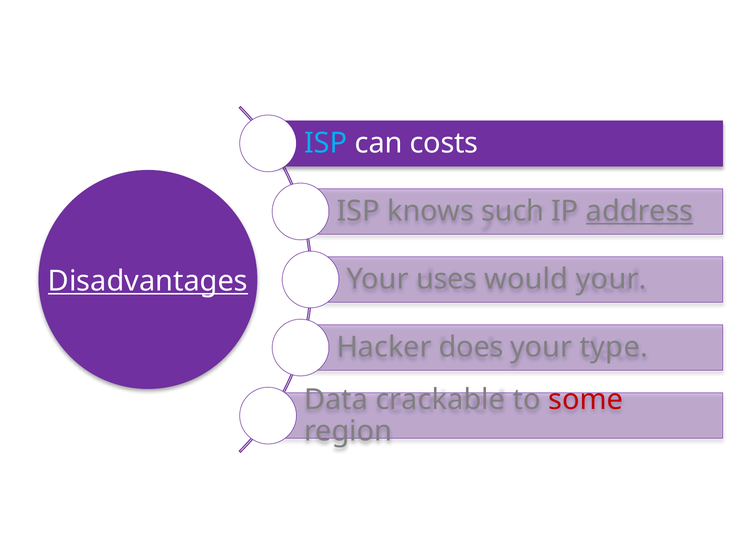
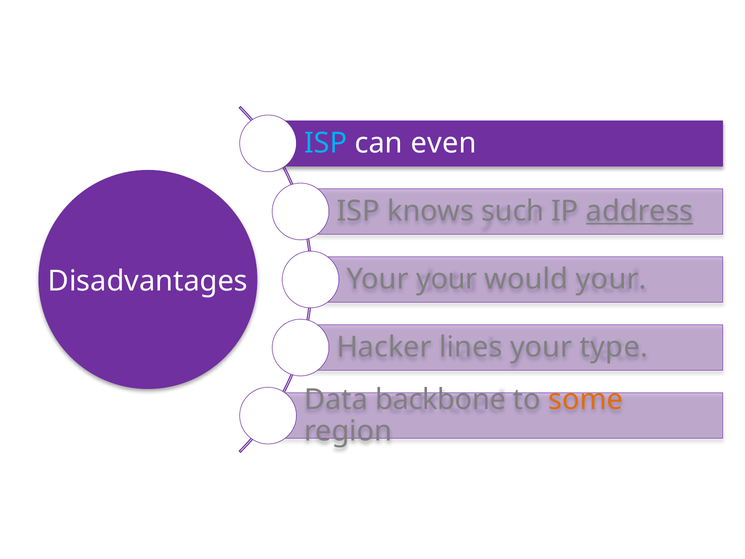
costs: costs -> even
Your uses: uses -> your
Disadvantages underline: present -> none
does: does -> lines
crackable: crackable -> backbone
some colour: red -> orange
